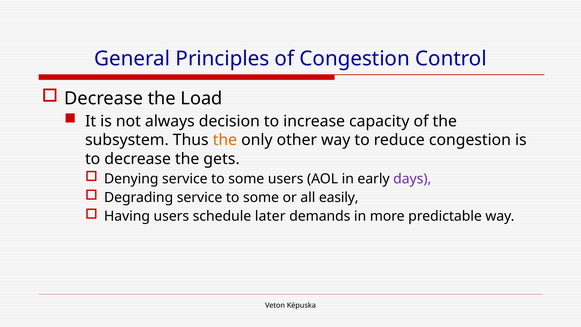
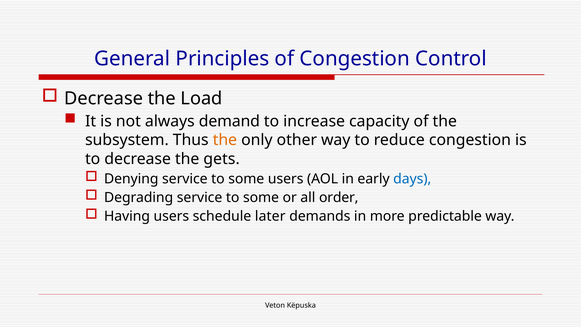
decision: decision -> demand
days colour: purple -> blue
easily: easily -> order
